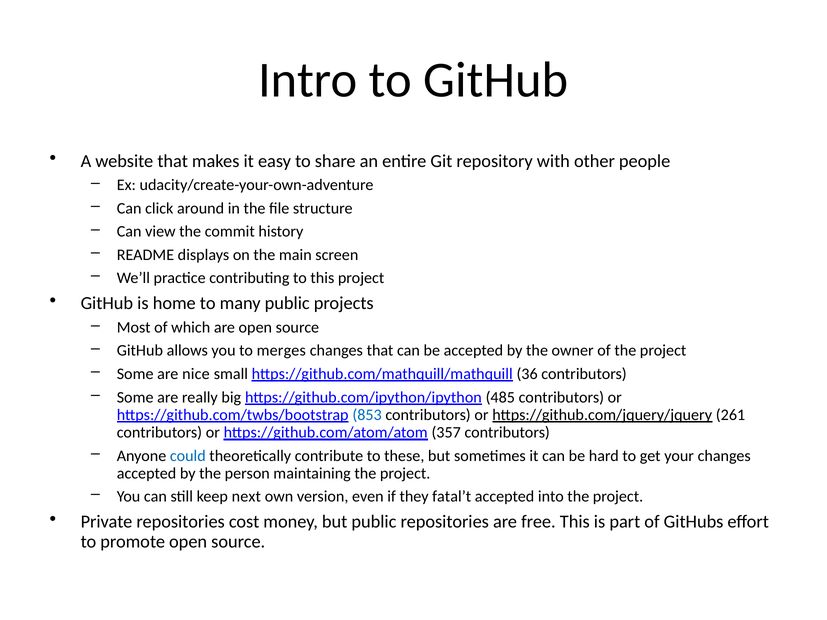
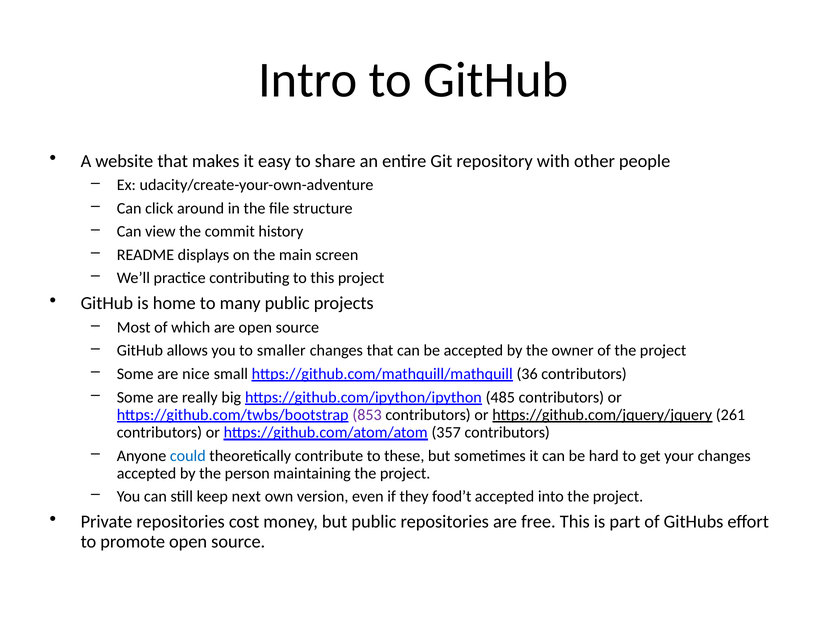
merges: merges -> smaller
853 colour: blue -> purple
fatal’t: fatal’t -> food’t
